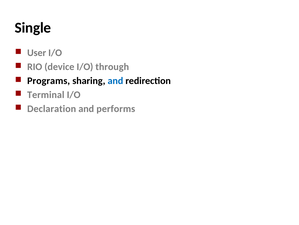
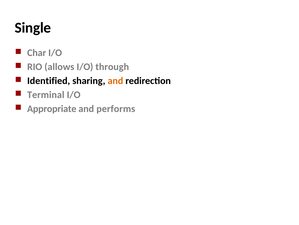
User: User -> Char
device: device -> allows
Programs: Programs -> Identified
and at (115, 81) colour: blue -> orange
Declaration: Declaration -> Appropriate
